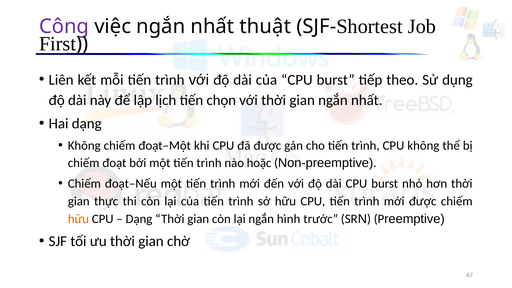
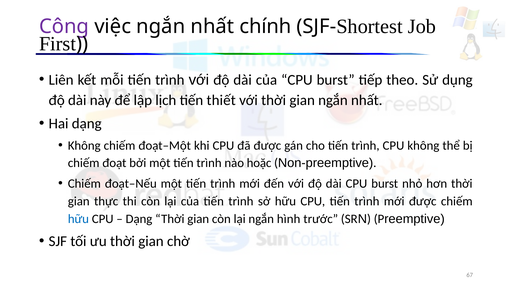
thuật: thuật -> chính
chọn: chọn -> thiết
hữu at (78, 219) colour: orange -> blue
